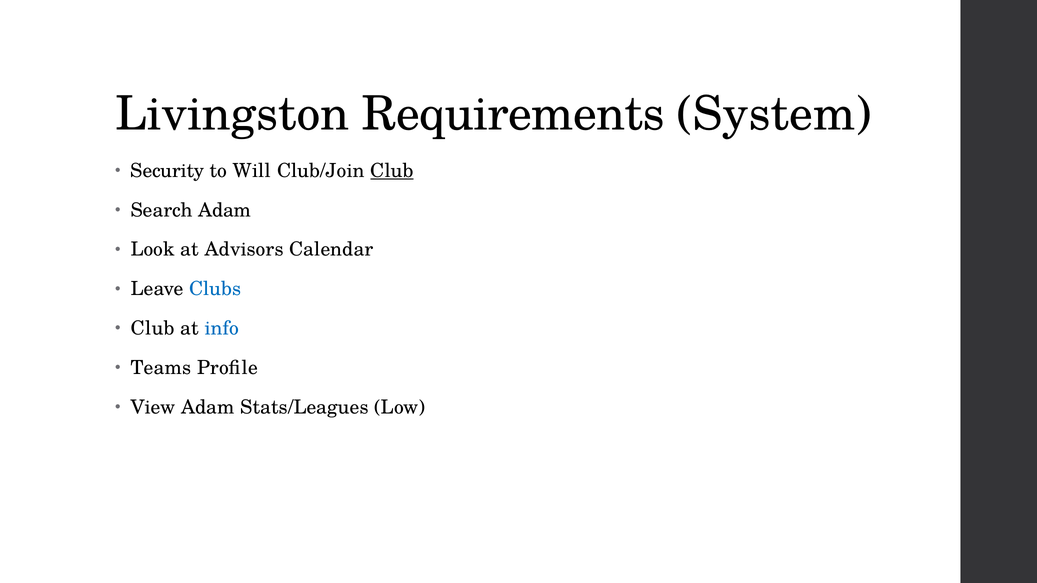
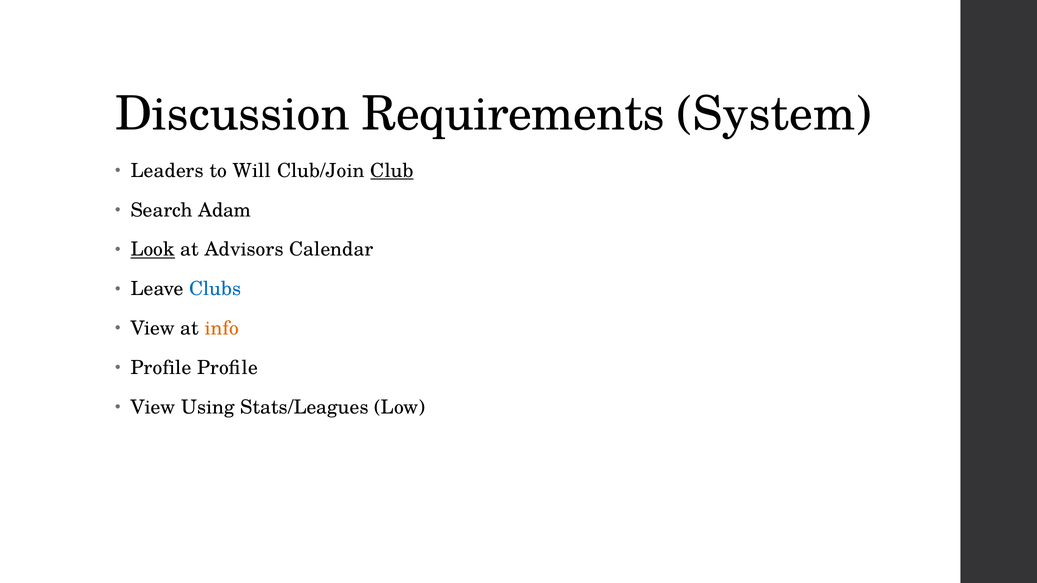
Livingston: Livingston -> Discussion
Security: Security -> Leaders
Look underline: none -> present
Club at (153, 329): Club -> View
info colour: blue -> orange
Teams at (161, 368): Teams -> Profile
View Adam: Adam -> Using
